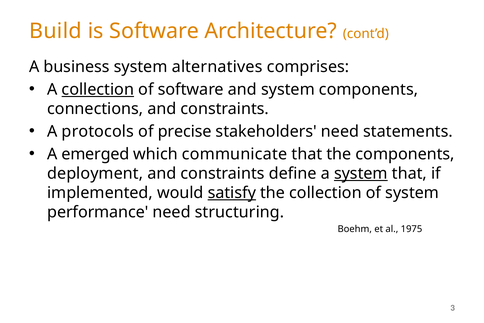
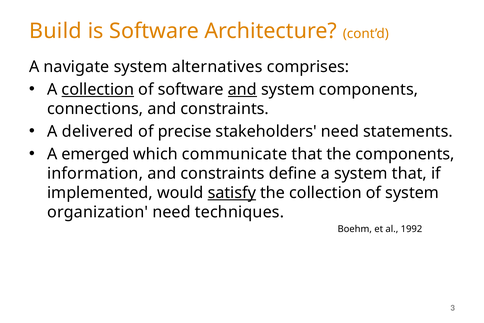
business: business -> navigate
and at (242, 89) underline: none -> present
protocols: protocols -> delivered
deployment: deployment -> information
system at (361, 173) underline: present -> none
performance: performance -> organization
structuring: structuring -> techniques
1975: 1975 -> 1992
